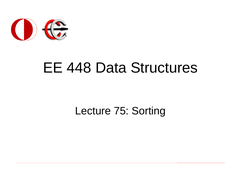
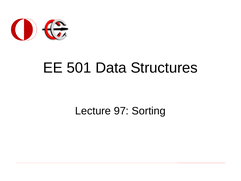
448: 448 -> 501
75: 75 -> 97
